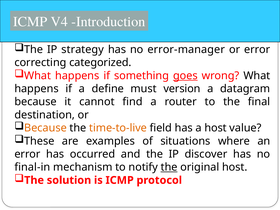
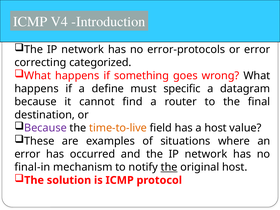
strategy at (83, 49): strategy -> network
error-manager: error-manager -> error-protocols
goes underline: present -> none
version: version -> specific
Because at (45, 128) colour: orange -> purple
and the IP discover: discover -> network
